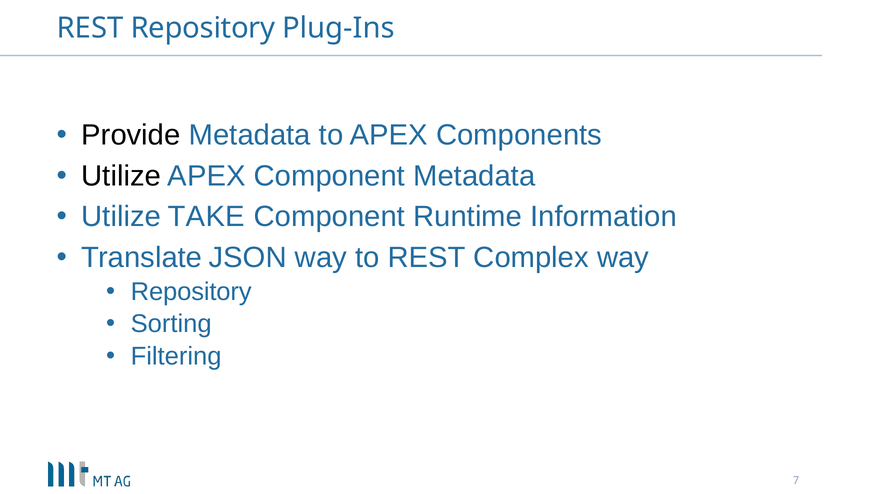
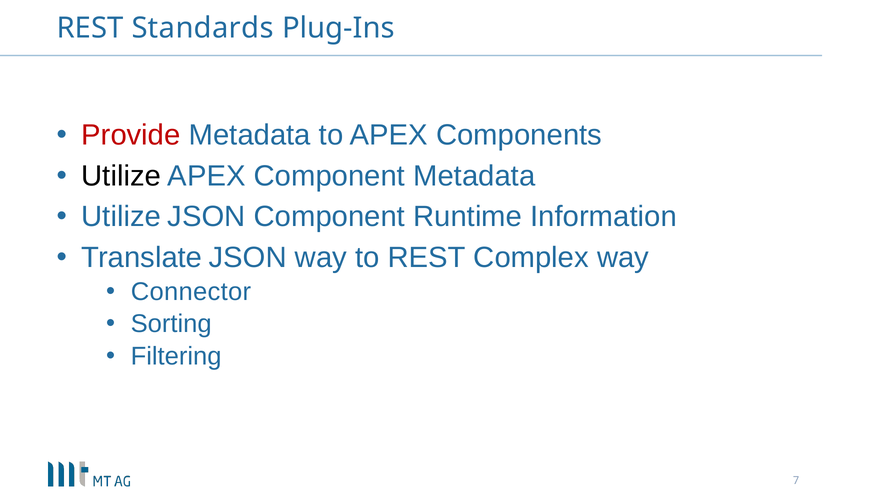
REST Repository: Repository -> Standards
Provide colour: black -> red
Utilize TAKE: TAKE -> JSON
Repository at (191, 292): Repository -> Connector
